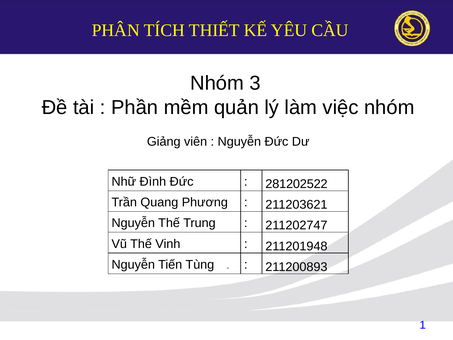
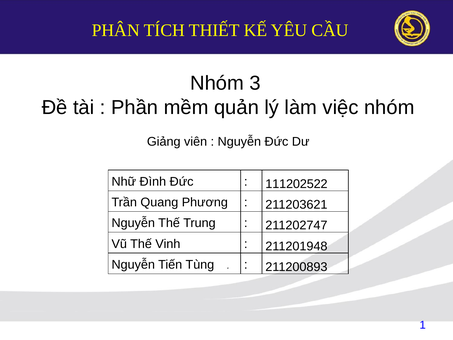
281202522: 281202522 -> 111202522
